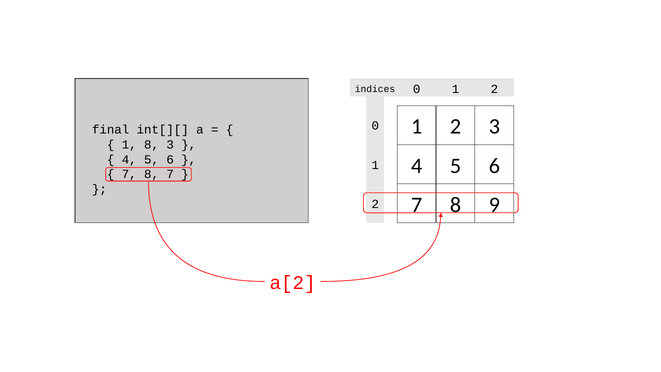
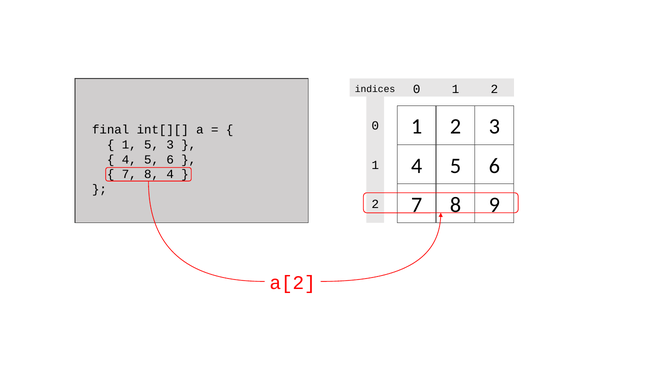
1 8: 8 -> 5
8 7: 7 -> 4
